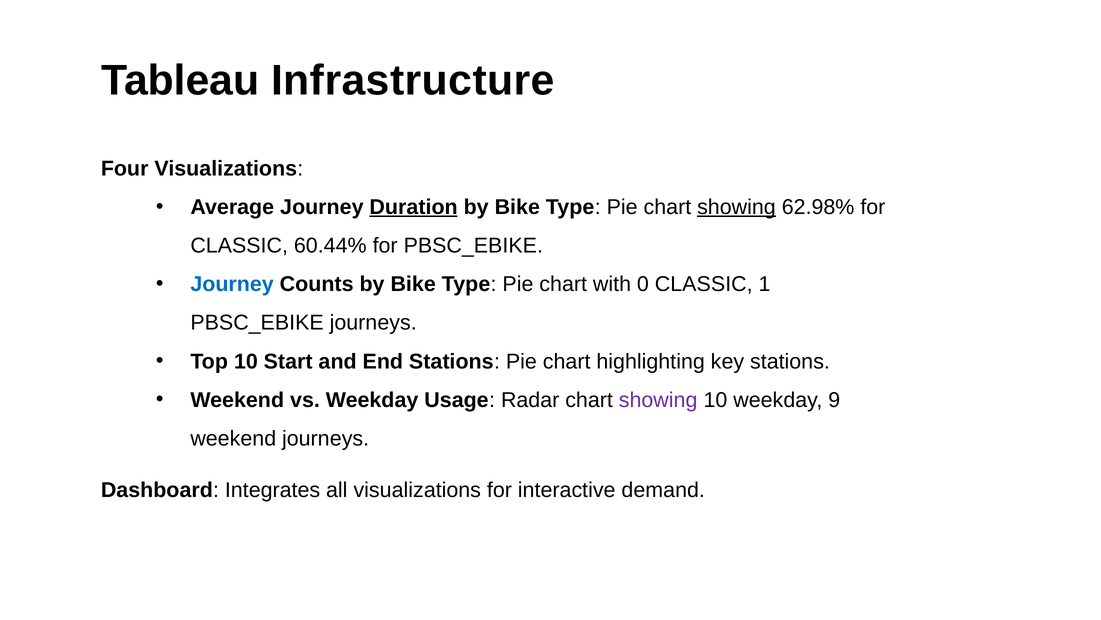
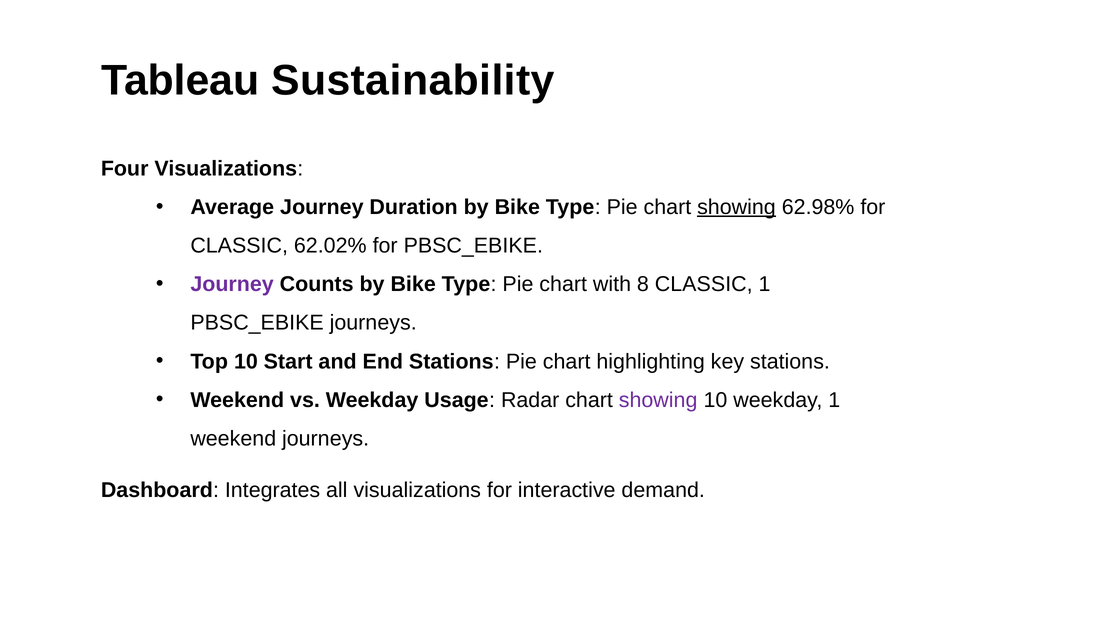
Infrastructure: Infrastructure -> Sustainability
Duration underline: present -> none
60.44%: 60.44% -> 62.02%
Journey at (232, 284) colour: blue -> purple
0: 0 -> 8
weekday 9: 9 -> 1
